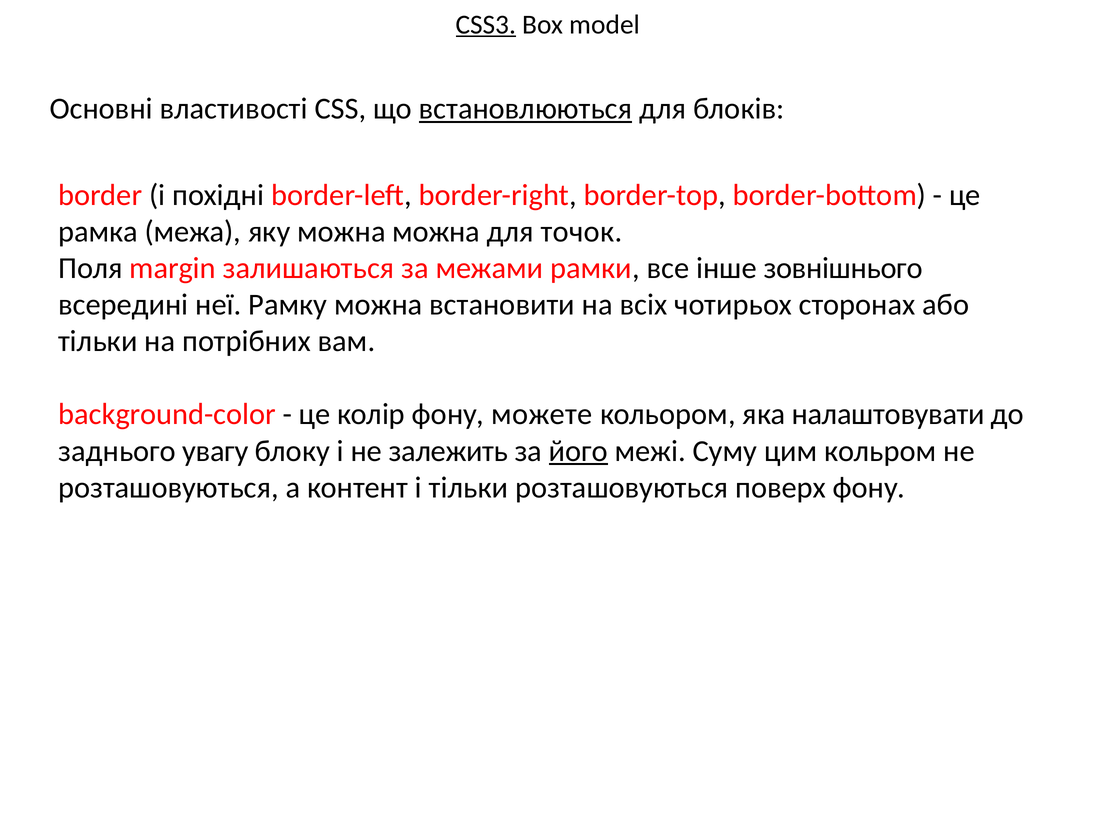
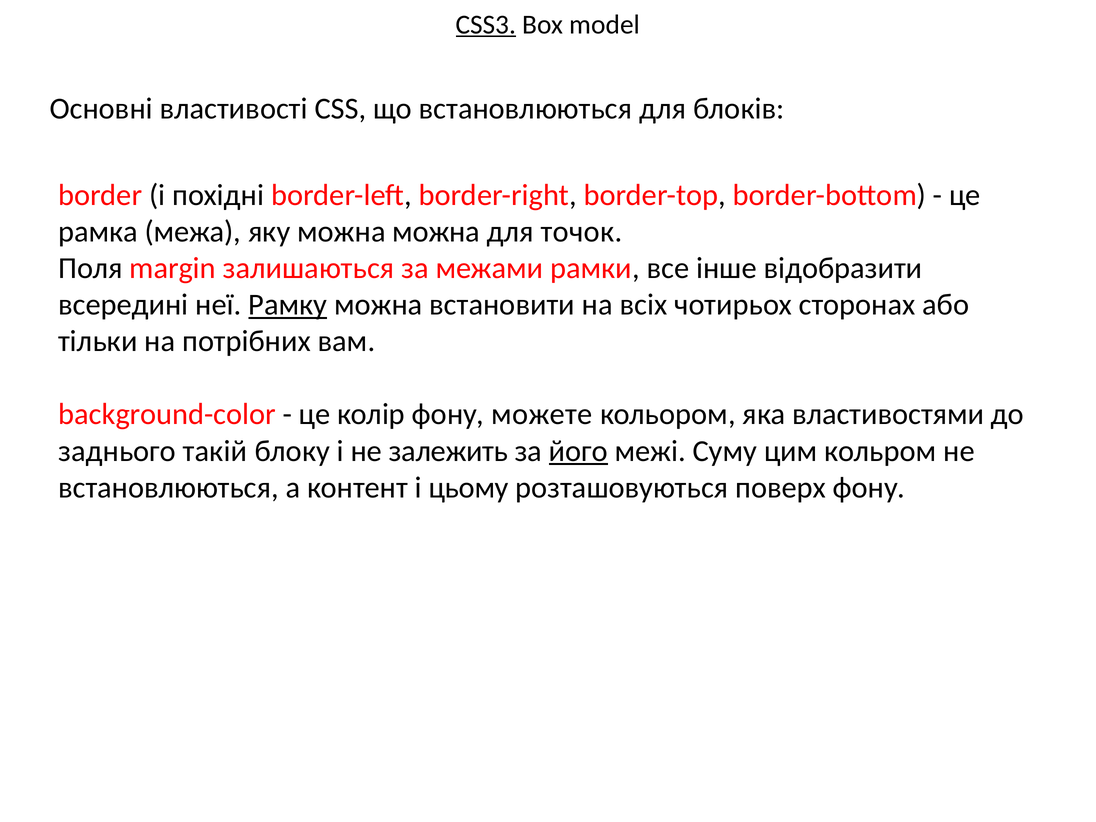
встановлюються at (526, 109) underline: present -> none
зовнішнього: зовнішнього -> відобразити
Рамку underline: none -> present
налаштовувати: налаштовувати -> властивостями
увагу: увагу -> такій
розташовуються at (168, 488): розташовуються -> встановлюються
і тільки: тільки -> цьому
